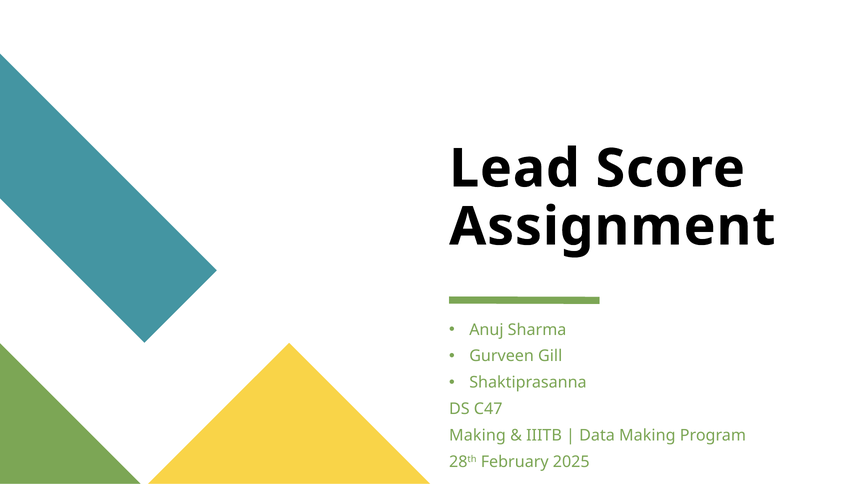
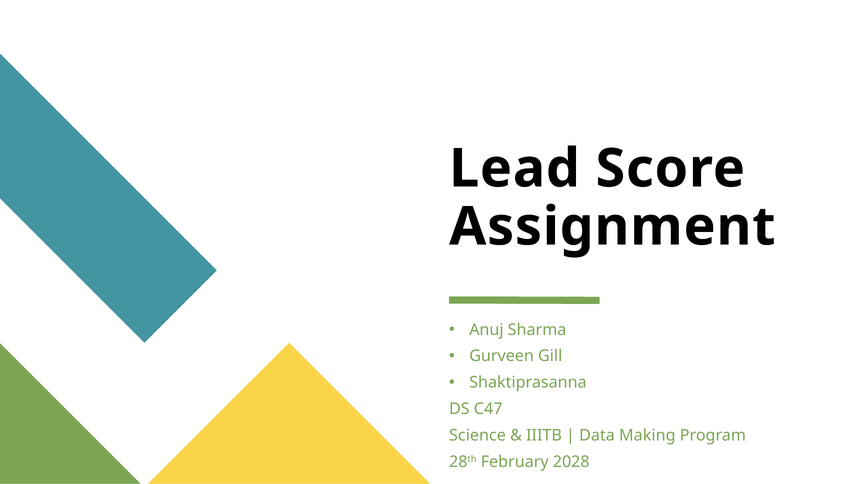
Making at (477, 435): Making -> Science
2025: 2025 -> 2028
